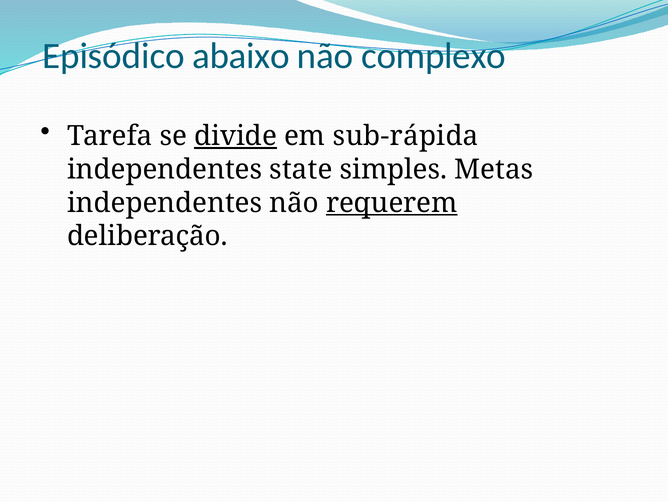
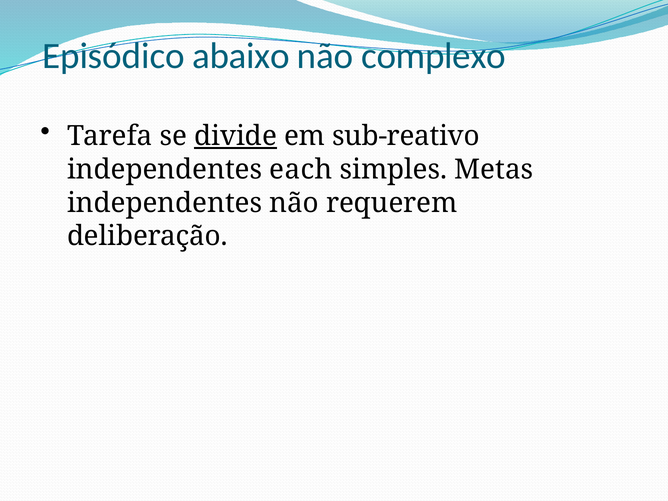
sub-rápida: sub-rápida -> sub-reativo
state: state -> each
requerem underline: present -> none
